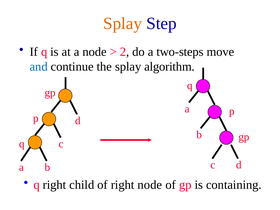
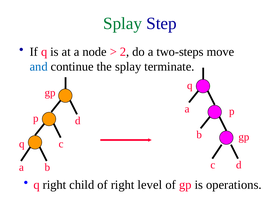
Splay at (123, 23) colour: orange -> green
algorithm: algorithm -> terminate
right node: node -> level
containing: containing -> operations
